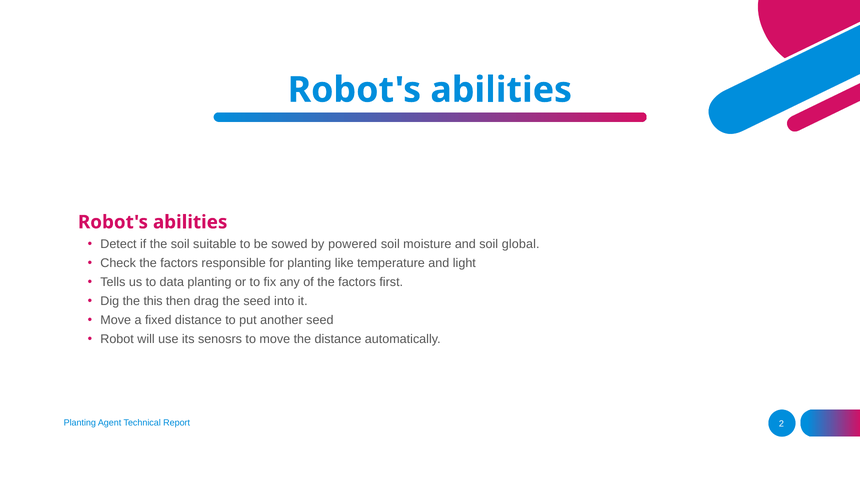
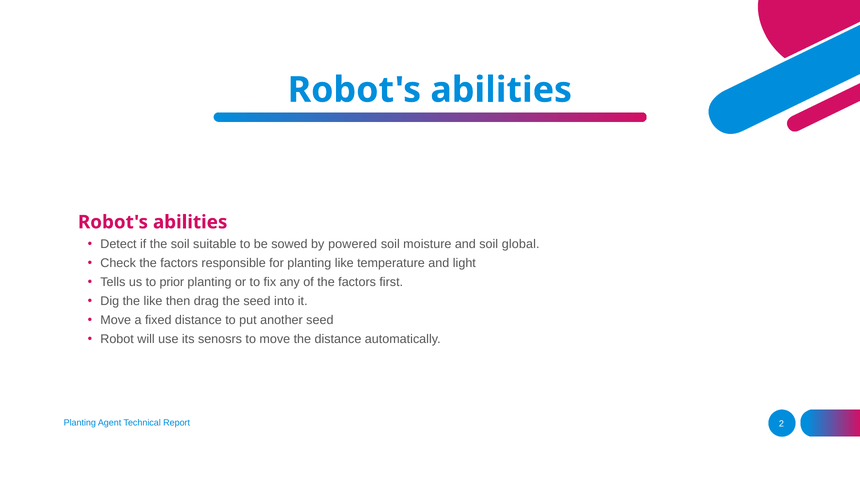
data: data -> prior
the this: this -> like
